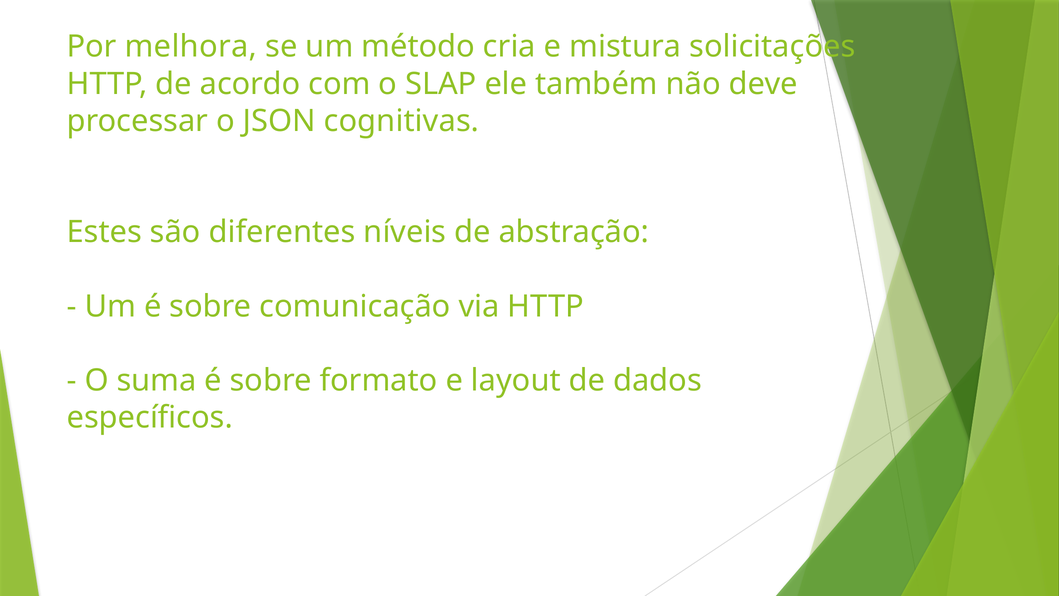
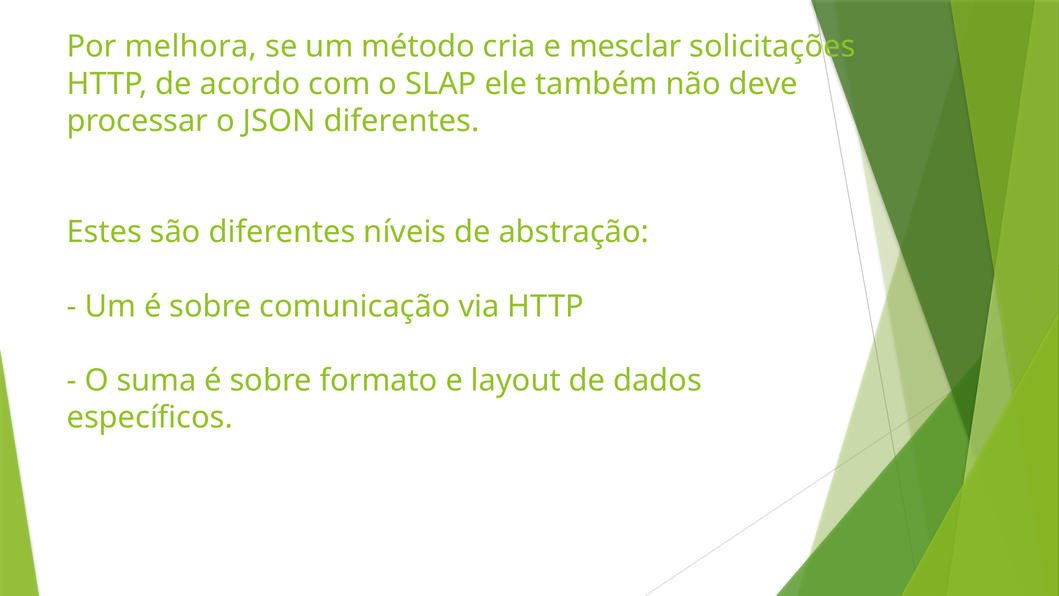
mistura: mistura -> mesclar
JSON cognitivas: cognitivas -> diferentes
